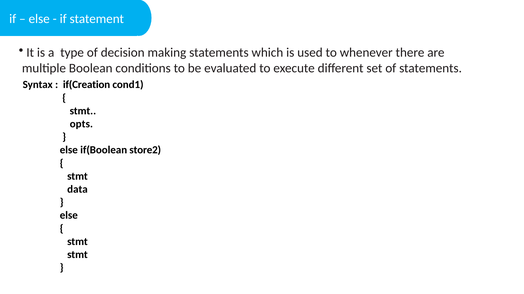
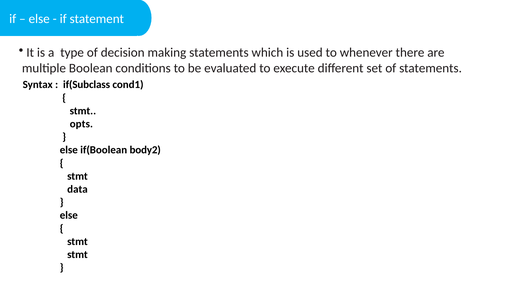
if(Creation: if(Creation -> if(Subclass
store2: store2 -> body2
